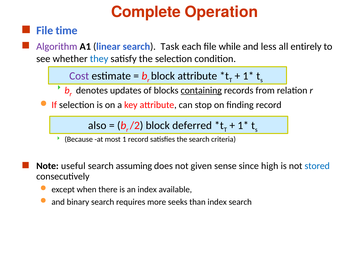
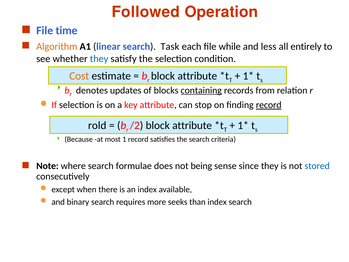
Complete: Complete -> Followed
Algorithm colour: purple -> orange
Cost colour: purple -> orange
record at (269, 105) underline: none -> present
also: also -> rold
/2 block deferred: deferred -> attribute
useful: useful -> where
assuming: assuming -> formulae
given: given -> being
since high: high -> they
